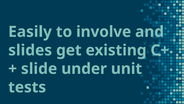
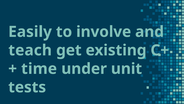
slides: slides -> teach
slide: slide -> time
